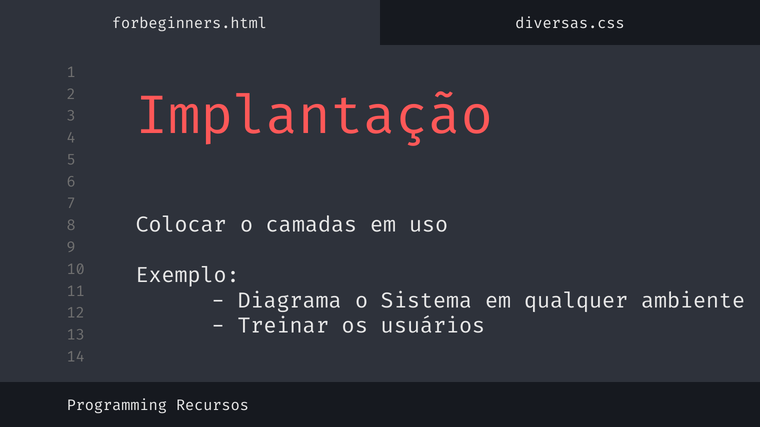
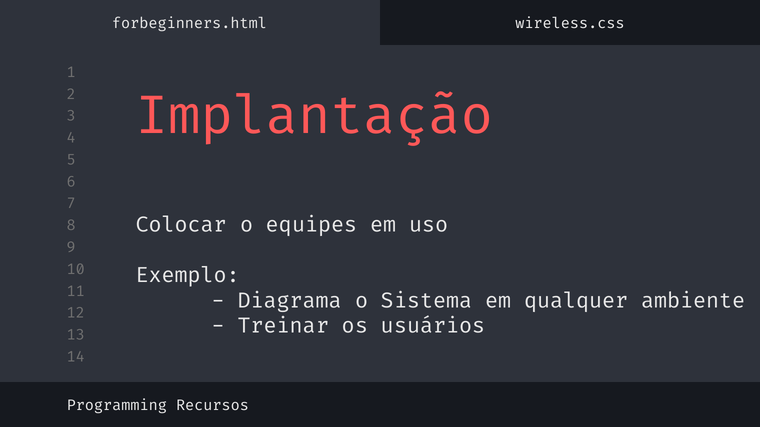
diversas.css: diversas.css -> wireless.css
camadas: camadas -> equipes
